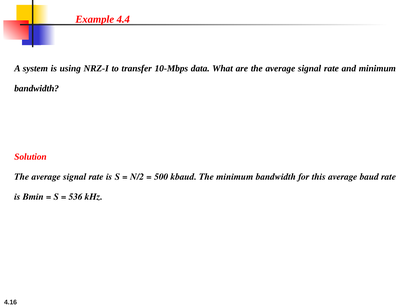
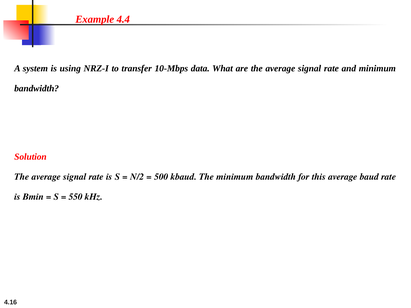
536: 536 -> 550
